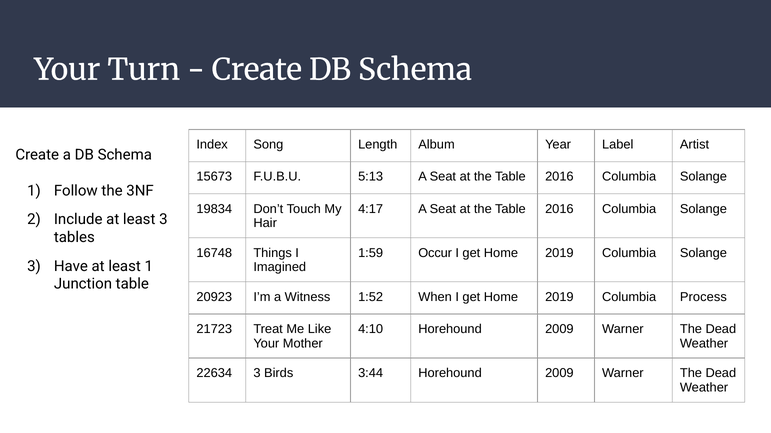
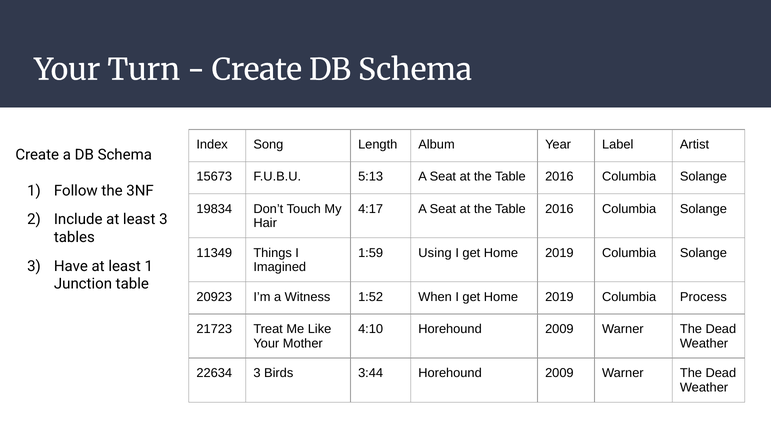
16748: 16748 -> 11349
Occur: Occur -> Using
